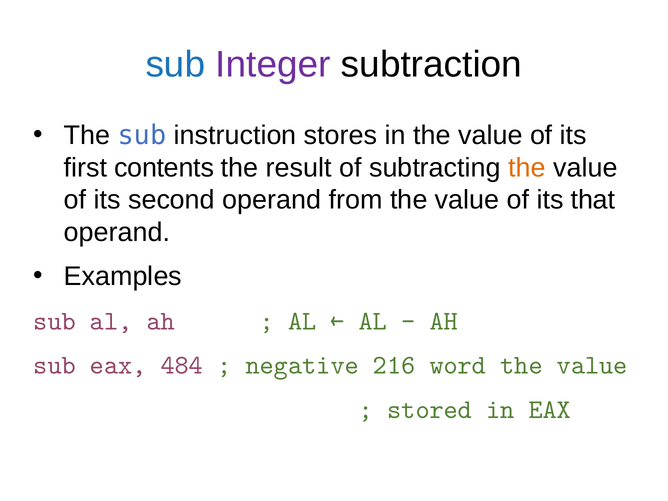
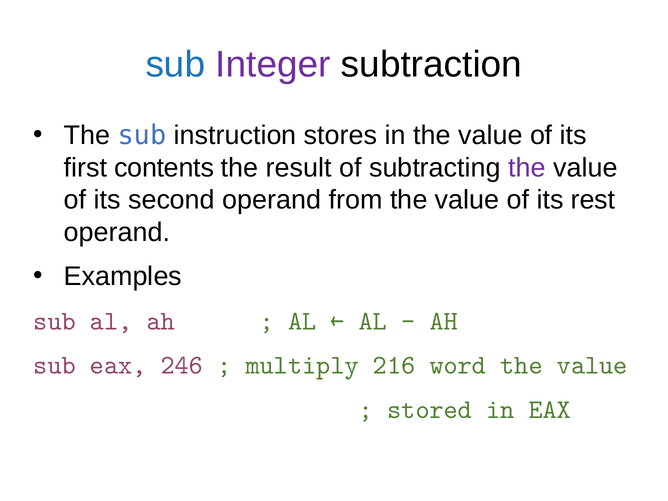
the at (527, 168) colour: orange -> purple
that: that -> rest
484: 484 -> 246
negative: negative -> multiply
